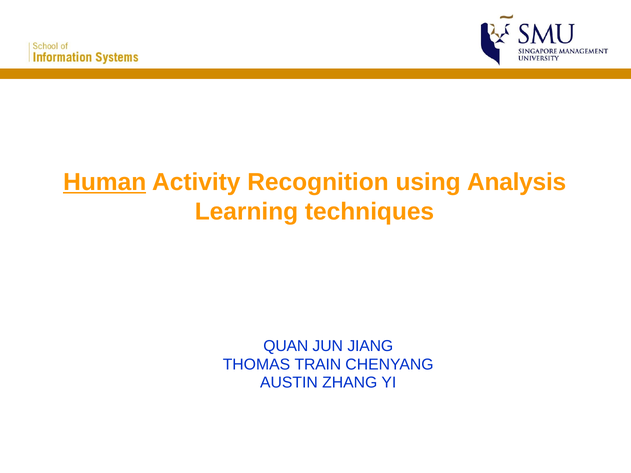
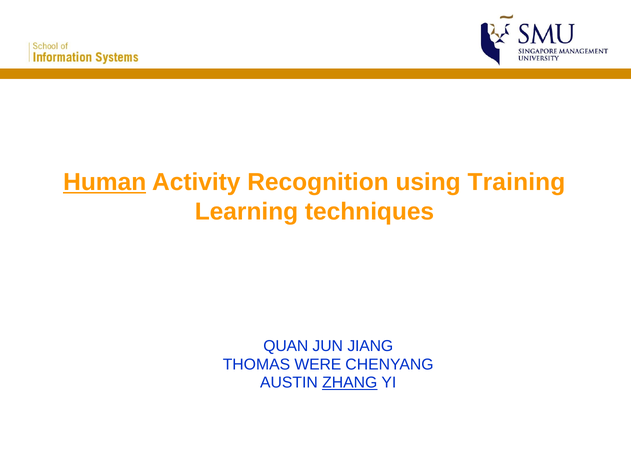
Analysis: Analysis -> Training
TRAIN: TRAIN -> WERE
ZHANG underline: none -> present
